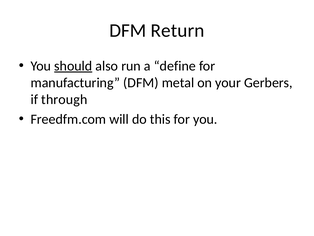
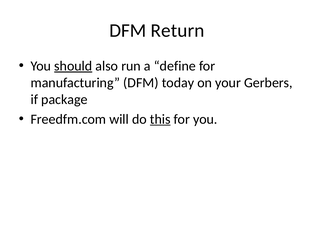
metal: metal -> today
through: through -> package
this underline: none -> present
